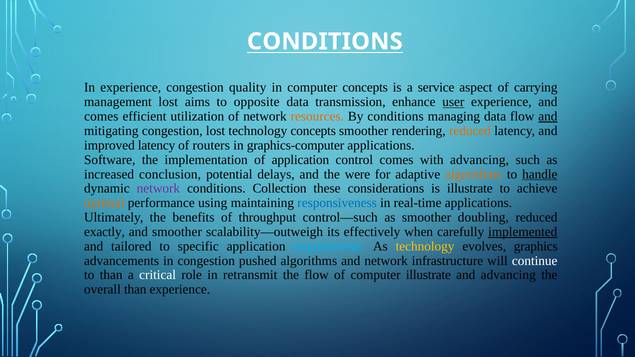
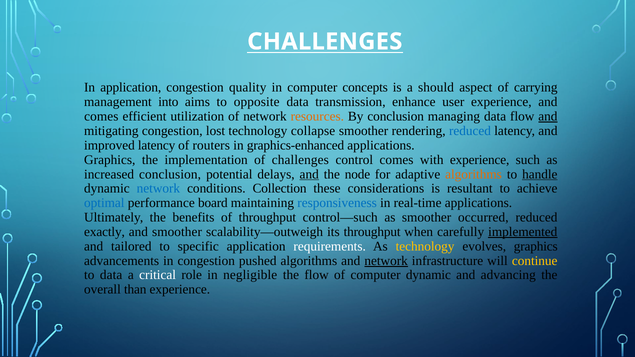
CONDITIONS at (325, 42): CONDITIONS -> CHALLENGES
In experience: experience -> application
service: service -> should
management lost: lost -> into
user underline: present -> none
By conditions: conditions -> conclusion
technology concepts: concepts -> collapse
reduced at (470, 131) colour: orange -> blue
graphics-computer: graphics-computer -> graphics-enhanced
Software at (110, 160): Software -> Graphics
of application: application -> challenges
with advancing: advancing -> experience
and at (309, 174) underline: none -> present
were: were -> node
network at (158, 189) colour: purple -> blue
is illustrate: illustrate -> resultant
optimal colour: orange -> blue
using: using -> board
doubling: doubling -> occurred
its effectively: effectively -> throughput
requirements colour: light blue -> white
network at (386, 261) underline: none -> present
continue colour: white -> yellow
to than: than -> data
retransmit: retransmit -> negligible
computer illustrate: illustrate -> dynamic
